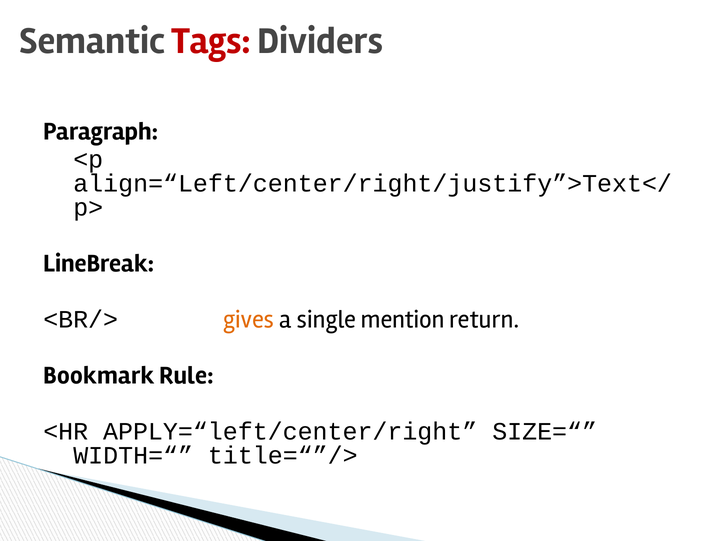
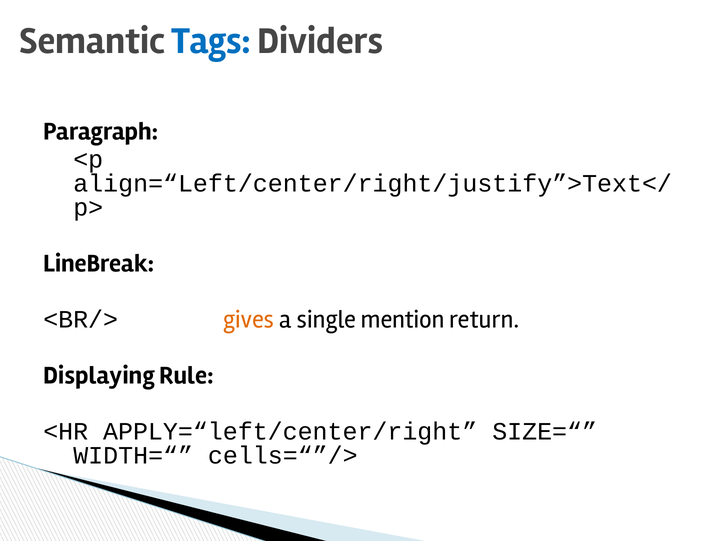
Tags colour: red -> blue
Bookmark: Bookmark -> Displaying
title=“”/>: title=“”/> -> cells=“”/>
